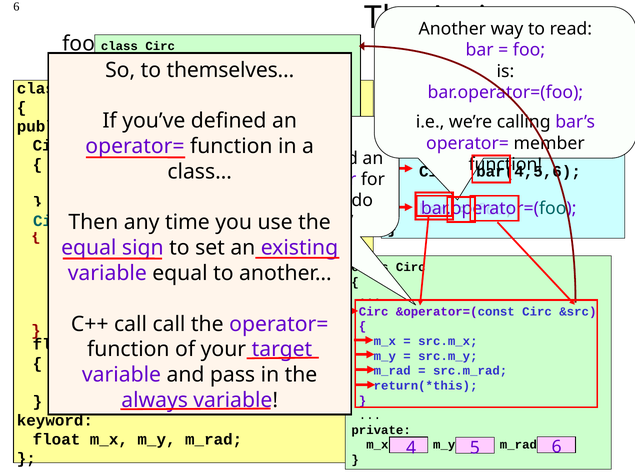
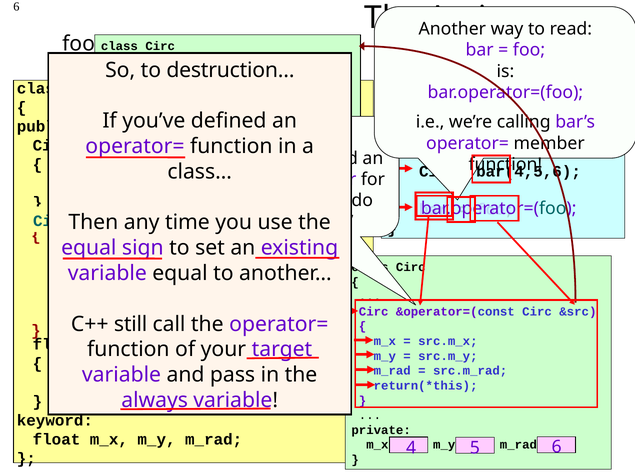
themselves…: themselves… -> destruction…
C++ call: call -> still
